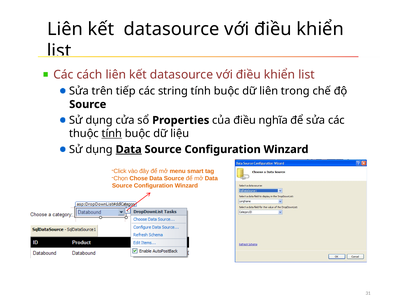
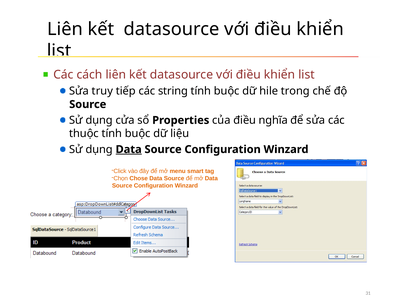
trên: trên -> truy
dữ liên: liên -> hile
tính at (112, 134) underline: present -> none
